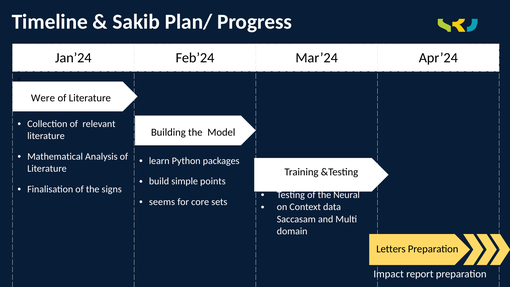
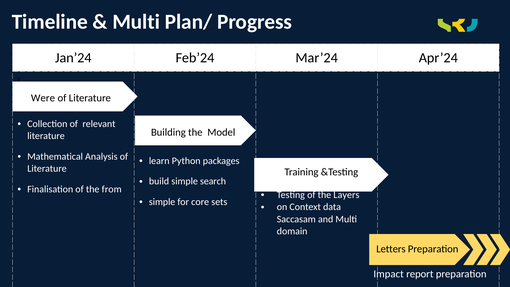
Sakib at (136, 22): Sakib -> Multi
points: points -> search
signs: signs -> from
Neural: Neural -> Layers
seems at (162, 202): seems -> simple
